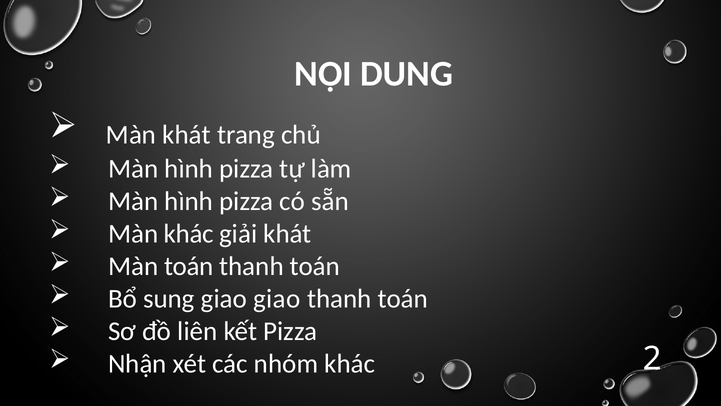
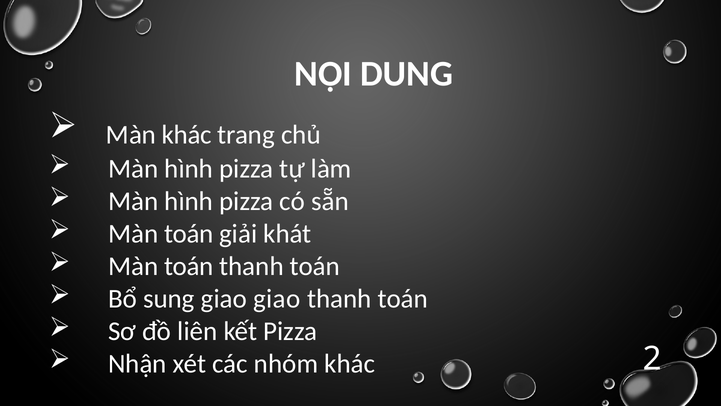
Màn khát: khát -> khác
khác at (189, 234): khác -> toán
